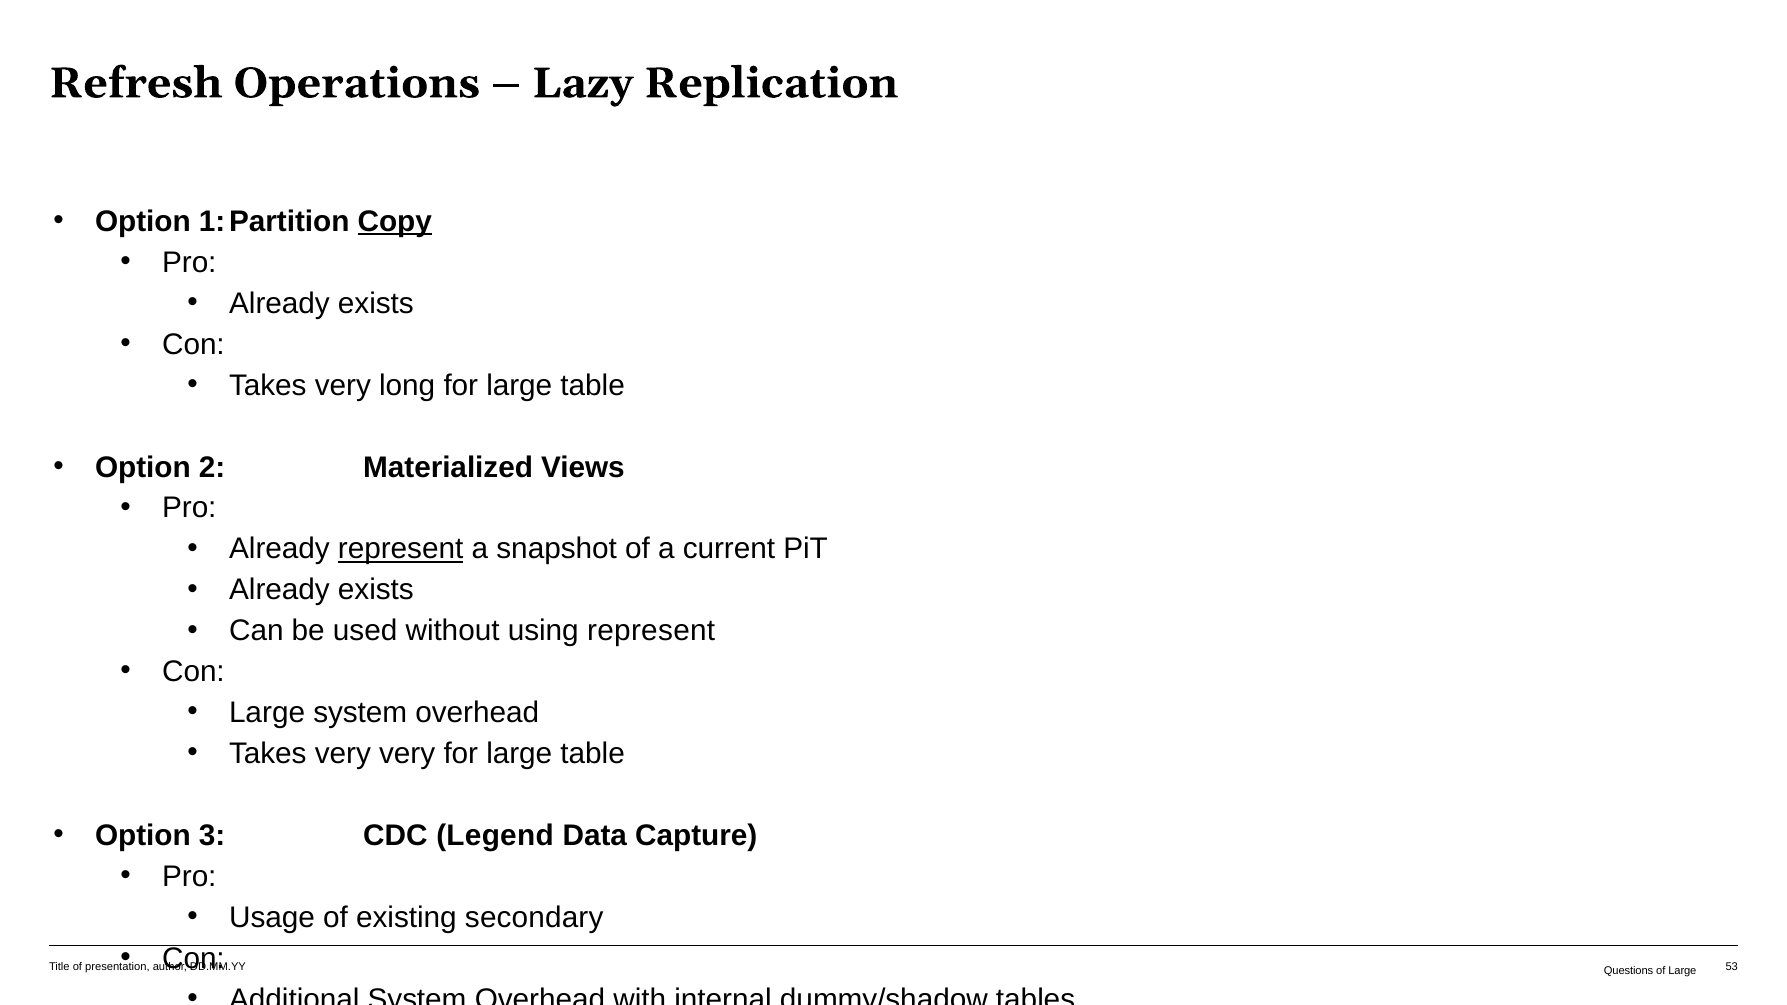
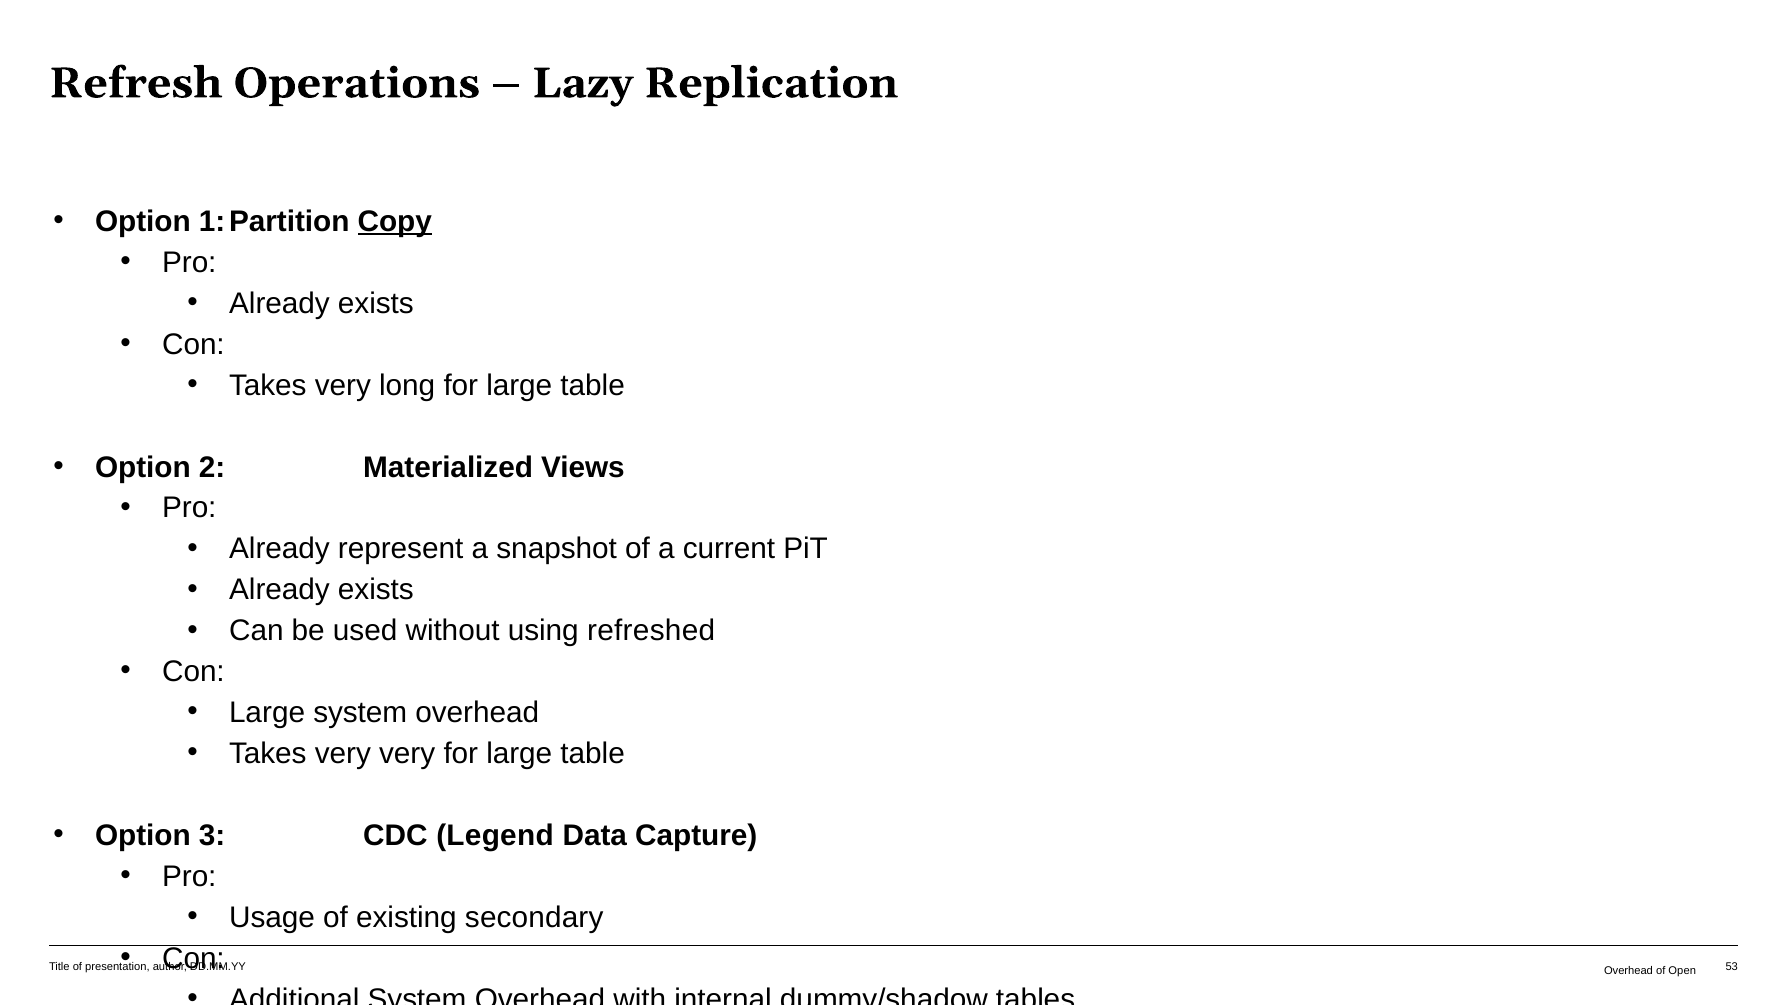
represent at (401, 549) underline: present -> none
using represent: represent -> refreshed
Questions at (1629, 971): Questions -> Overhead
of Large: Large -> Open
